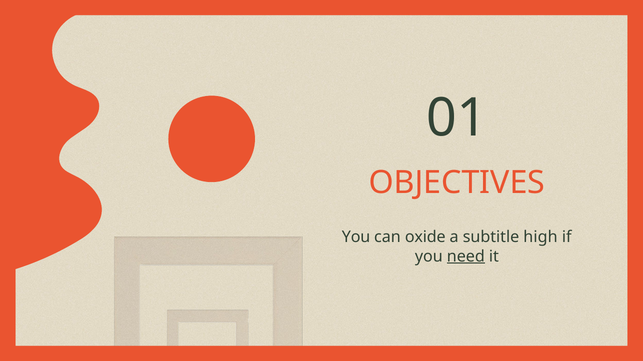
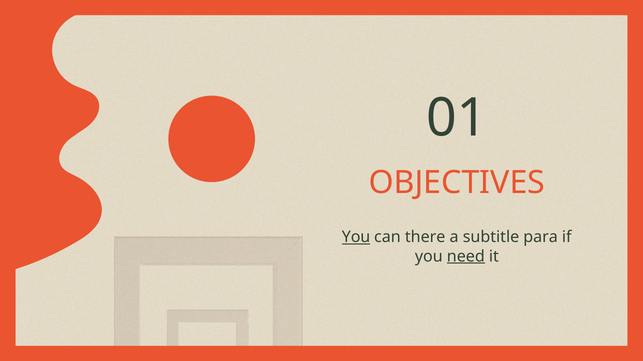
You at (356, 237) underline: none -> present
oxide: oxide -> there
high: high -> para
